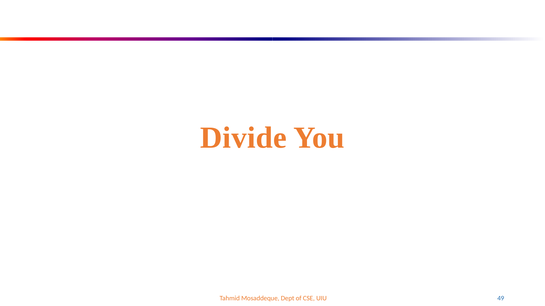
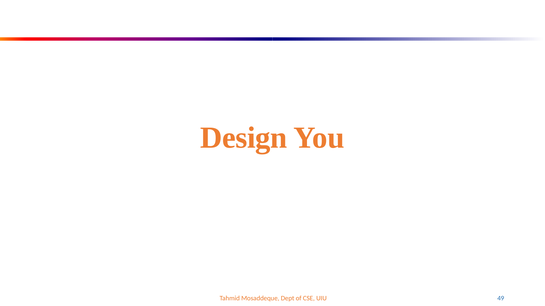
Divide: Divide -> Design
